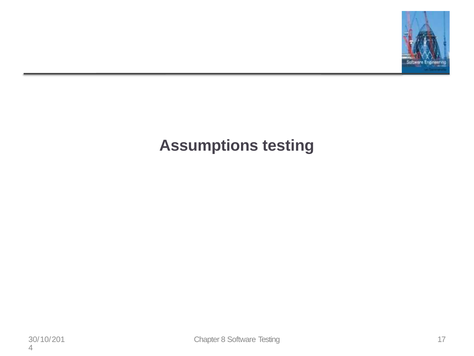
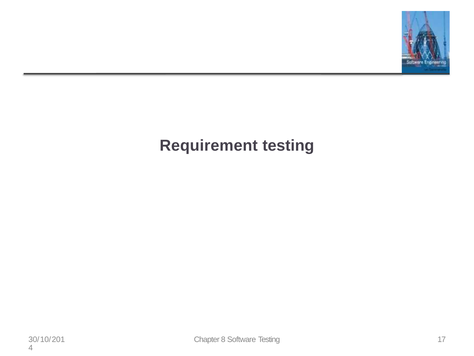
Assumptions: Assumptions -> Requirement
